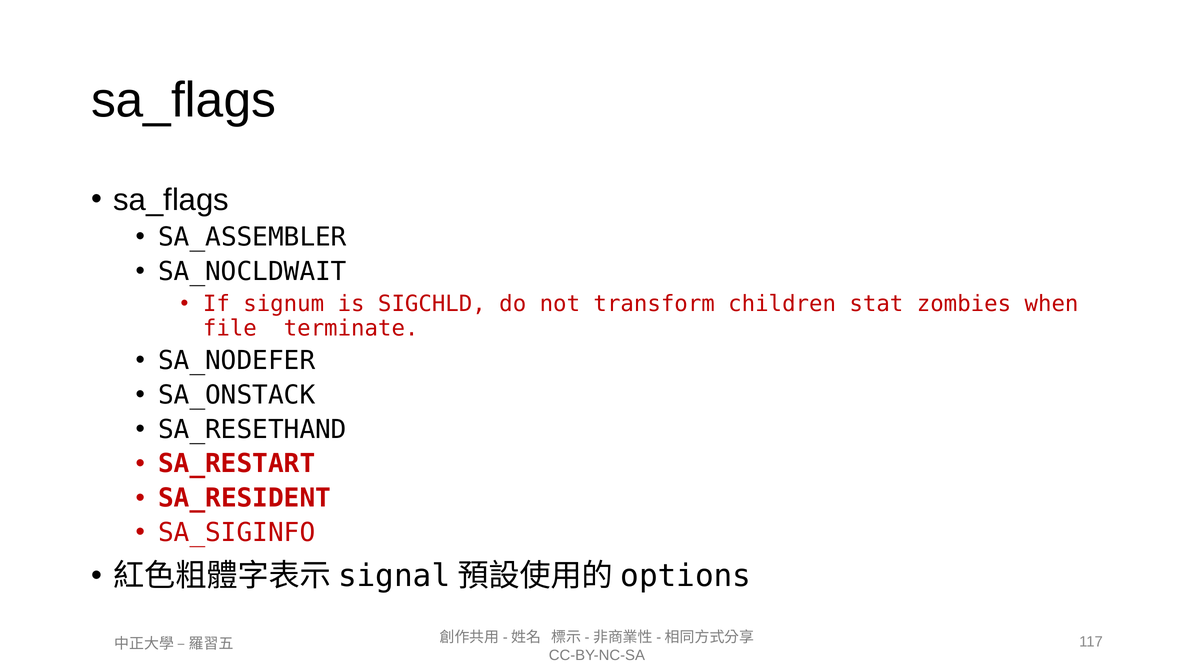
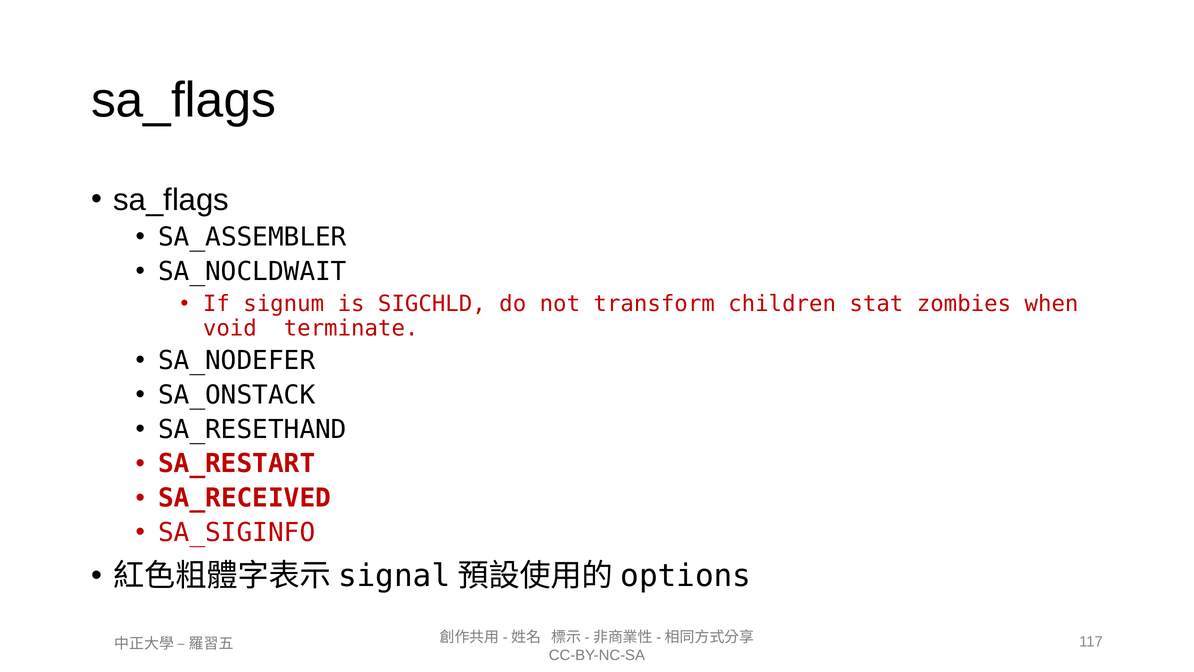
file: file -> void
SA_RESIDENT: SA_RESIDENT -> SA_RECEIVED
